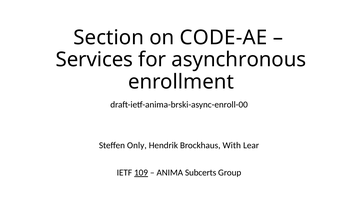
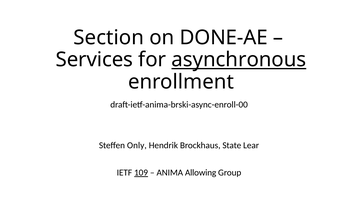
CODE-AE: CODE-AE -> DONE-AE
asynchronous underline: none -> present
With: With -> State
Subcerts: Subcerts -> Allowing
